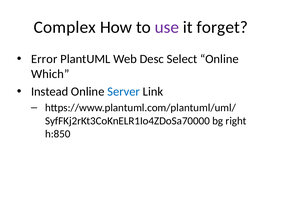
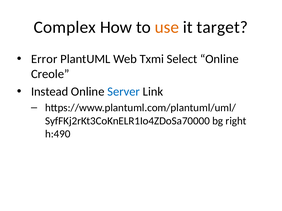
use colour: purple -> orange
forget: forget -> target
Desc: Desc -> Txmi
Which: Which -> Creole
h:850: h:850 -> h:490
